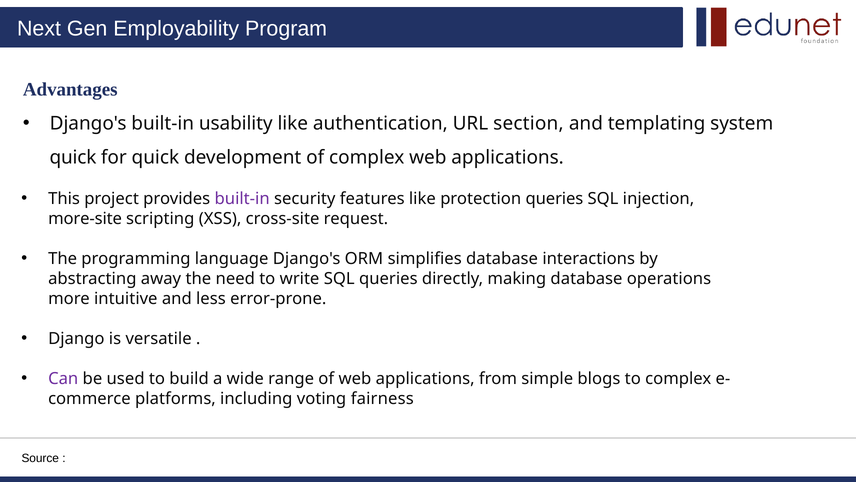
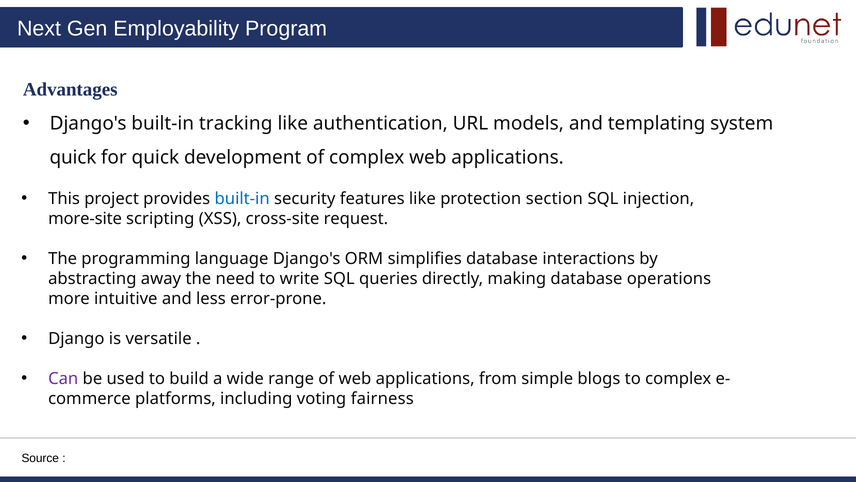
usability: usability -> tracking
section: section -> models
built-in at (242, 199) colour: purple -> blue
protection queries: queries -> section
